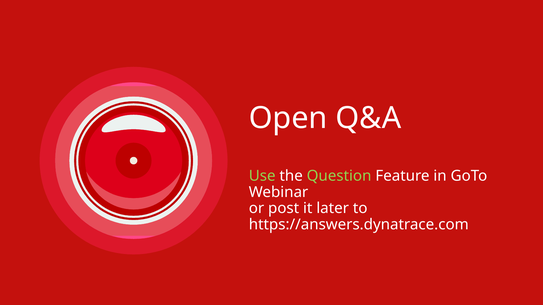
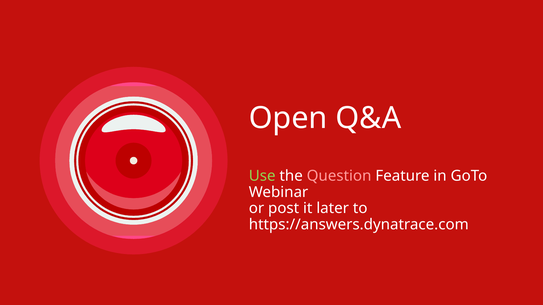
Question colour: light green -> pink
